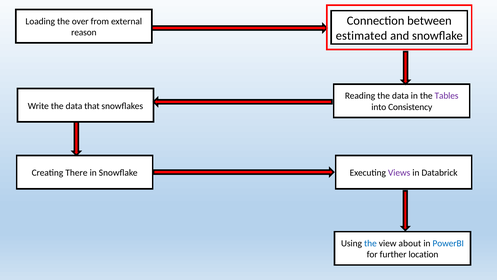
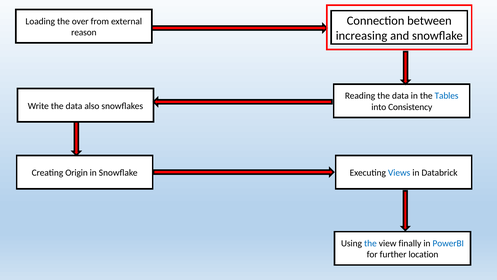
estimated: estimated -> increasing
Tables colour: purple -> blue
that: that -> also
There: There -> Origin
Views colour: purple -> blue
about: about -> finally
